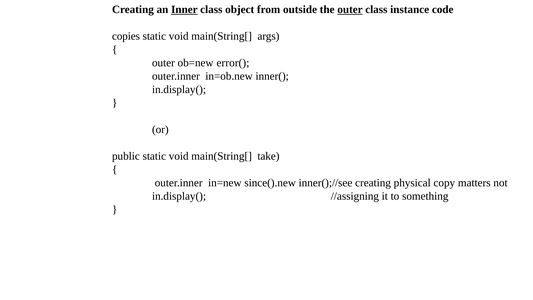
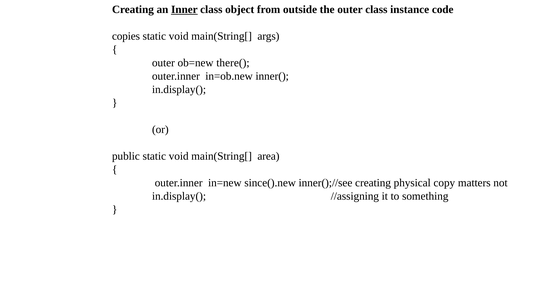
outer at (350, 9) underline: present -> none
error(: error( -> there(
take: take -> area
